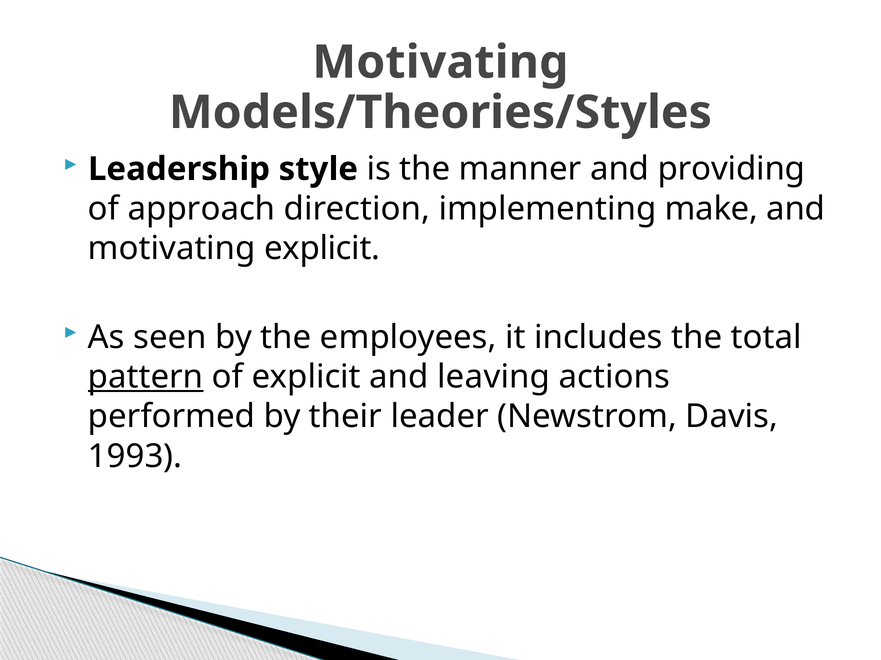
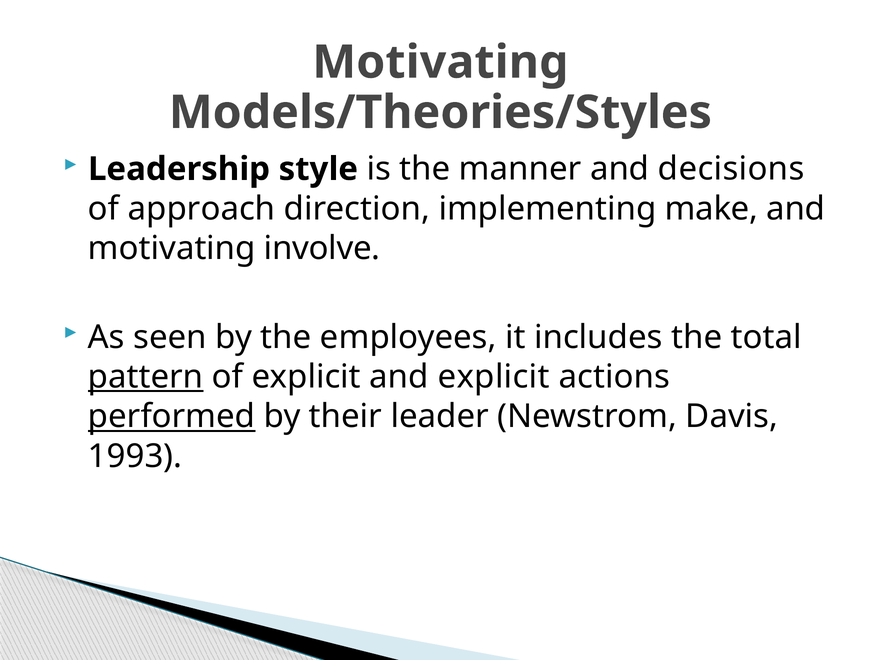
providing: providing -> decisions
motivating explicit: explicit -> involve
and leaving: leaving -> explicit
performed underline: none -> present
